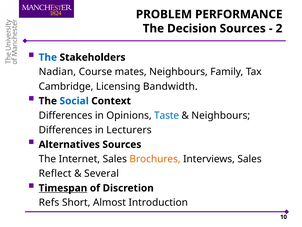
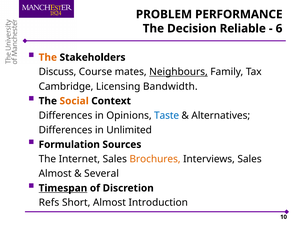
Decision Sources: Sources -> Reliable
2: 2 -> 6
The at (48, 57) colour: blue -> orange
Nadian: Nadian -> Discuss
Neighbours at (178, 72) underline: none -> present
Social colour: blue -> orange
Neighbours at (221, 115): Neighbours -> Alternatives
Lecturers: Lecturers -> Unlimited
Alternatives: Alternatives -> Formulation
Reflect at (55, 173): Reflect -> Almost
